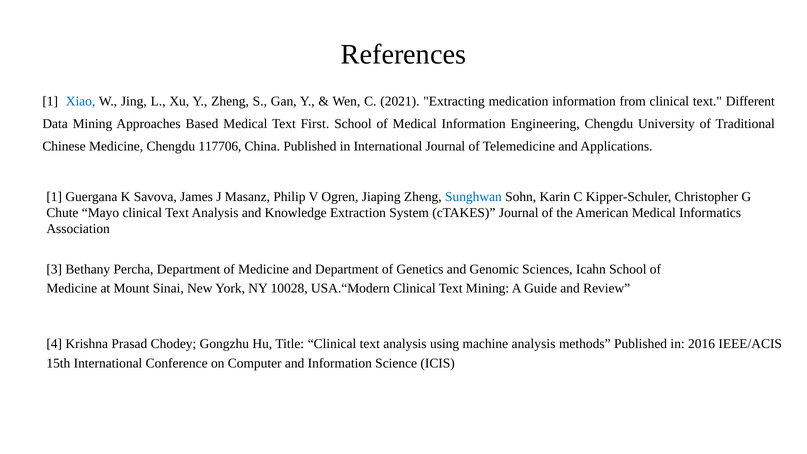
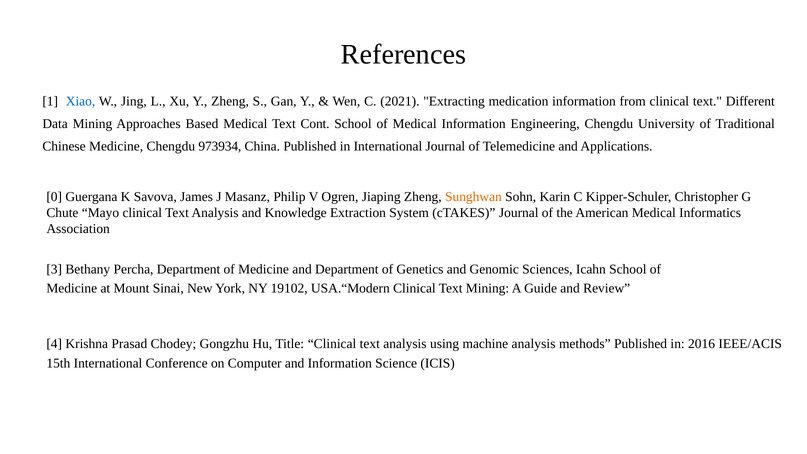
First: First -> Cont
117706: 117706 -> 973934
1 at (54, 197): 1 -> 0
Sunghwan colour: blue -> orange
10028: 10028 -> 19102
